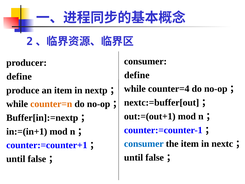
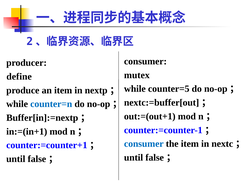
define at (137, 75): define -> mutex
counter=4: counter=4 -> counter=5
counter=n colour: orange -> blue
